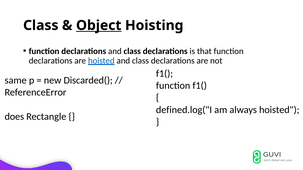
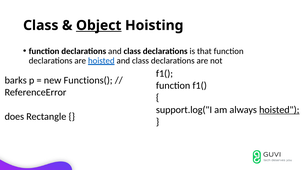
same: same -> barks
Discarded(: Discarded( -> Functions(
defined.log("I: defined.log("I -> support.log("I
hoisted at (279, 110) underline: none -> present
